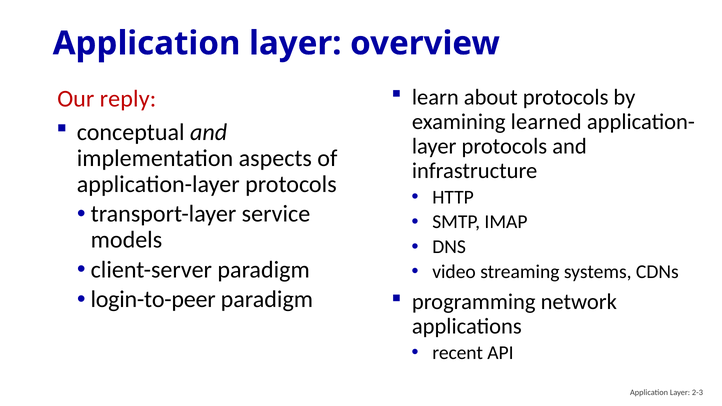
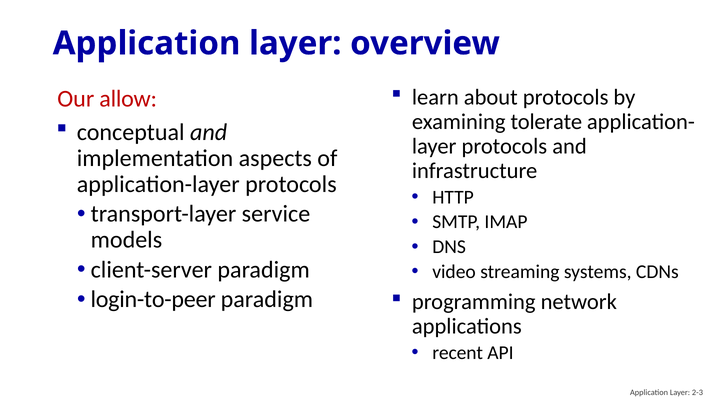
reply: reply -> allow
learned: learned -> tolerate
